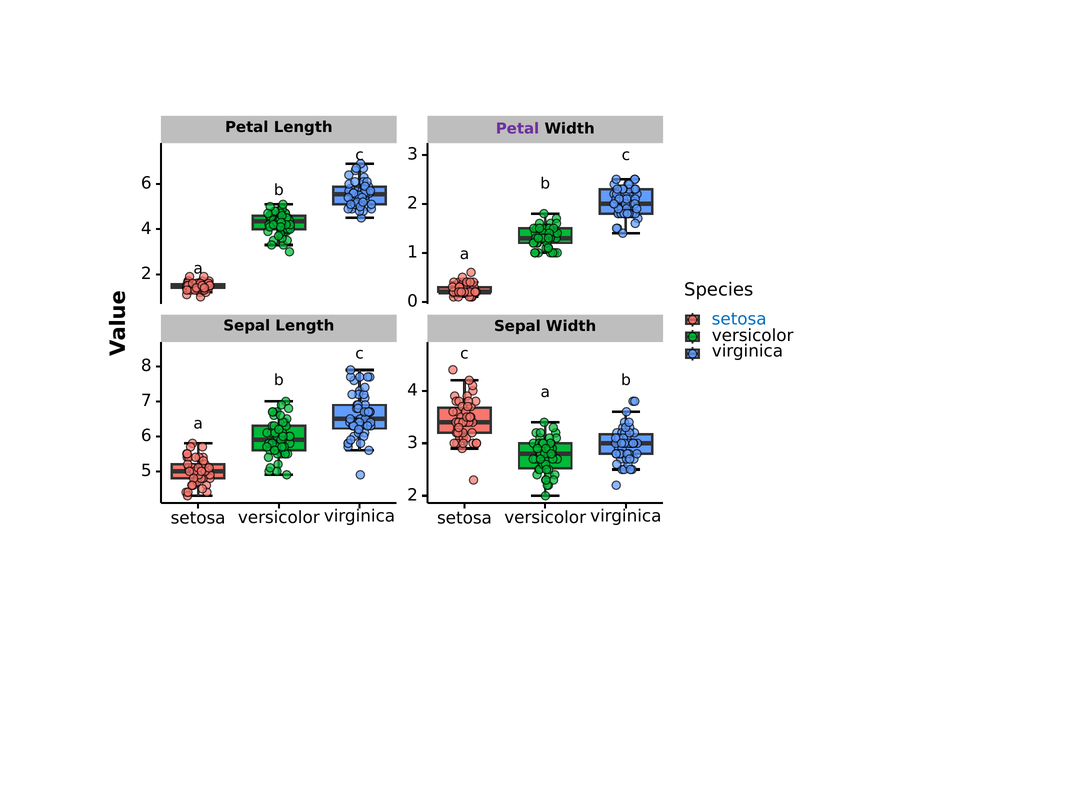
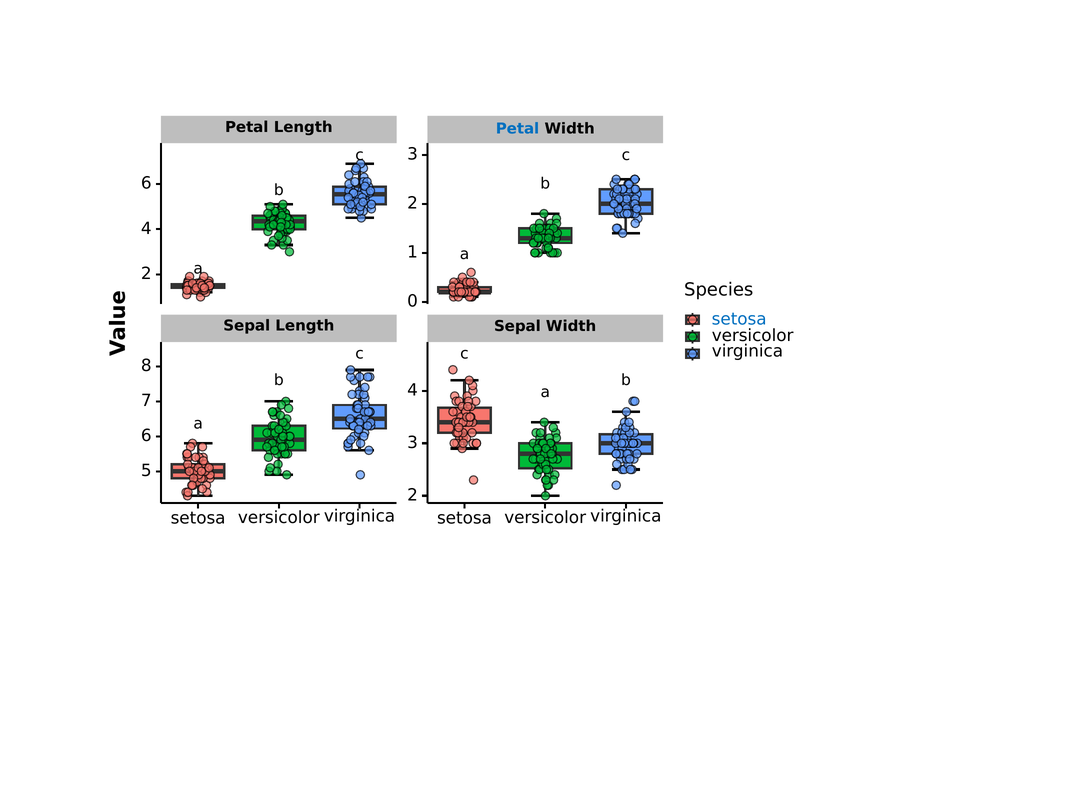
Petal at (518, 129) colour: purple -> blue
